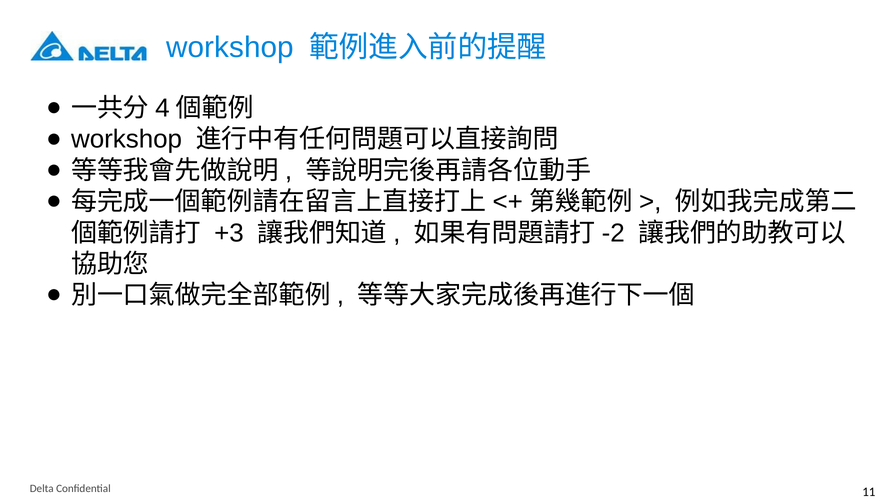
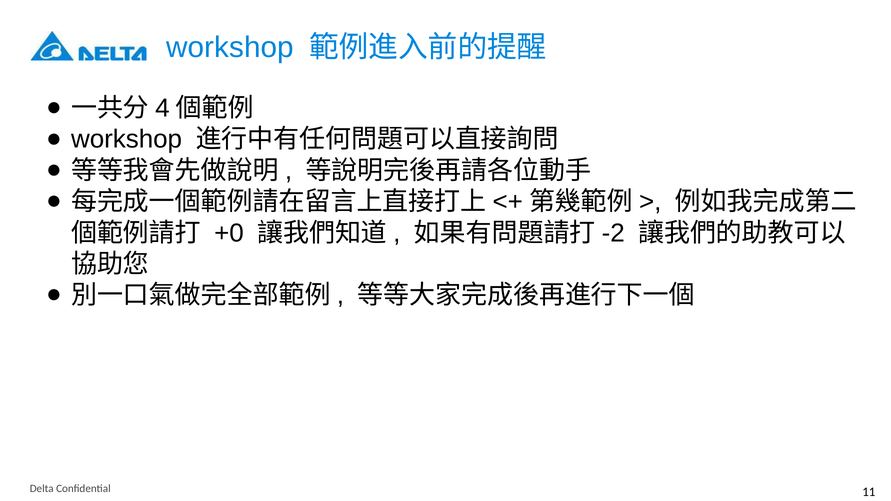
+3: +3 -> +0
